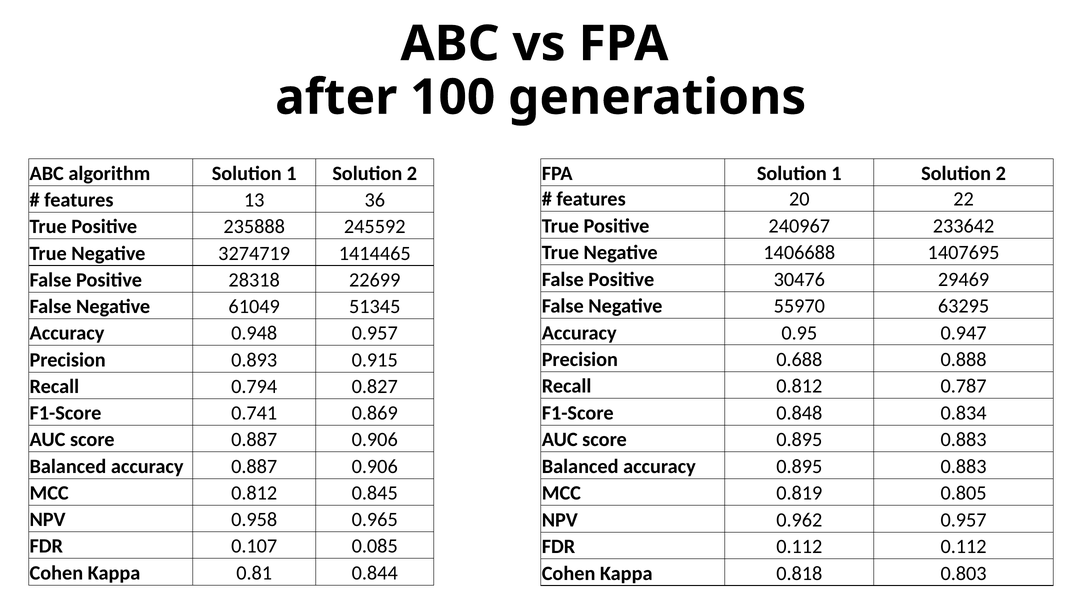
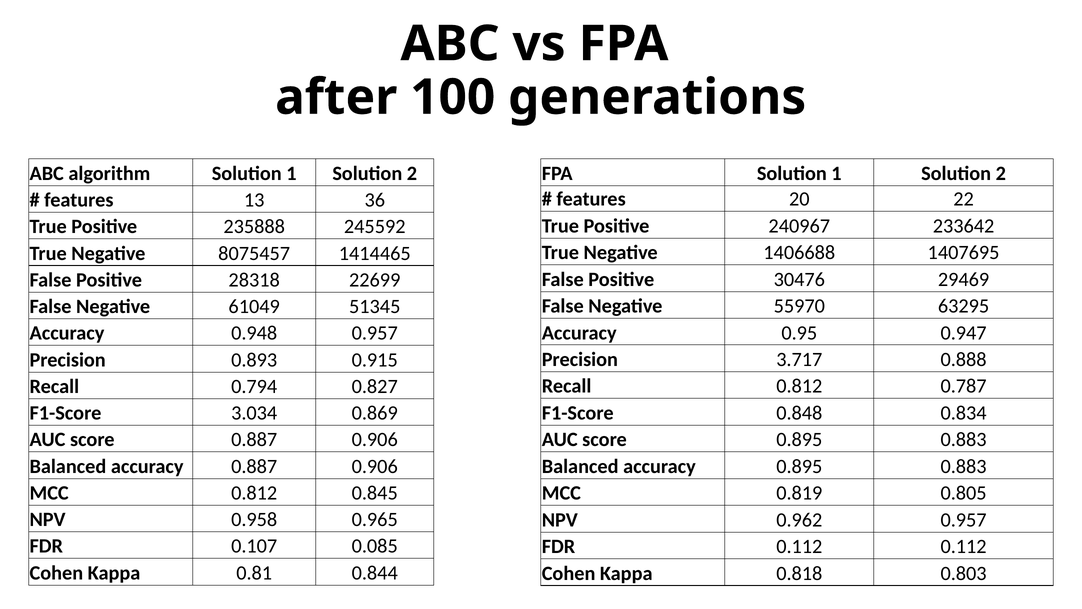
3274719: 3274719 -> 8075457
0.688: 0.688 -> 3.717
0.741: 0.741 -> 3.034
